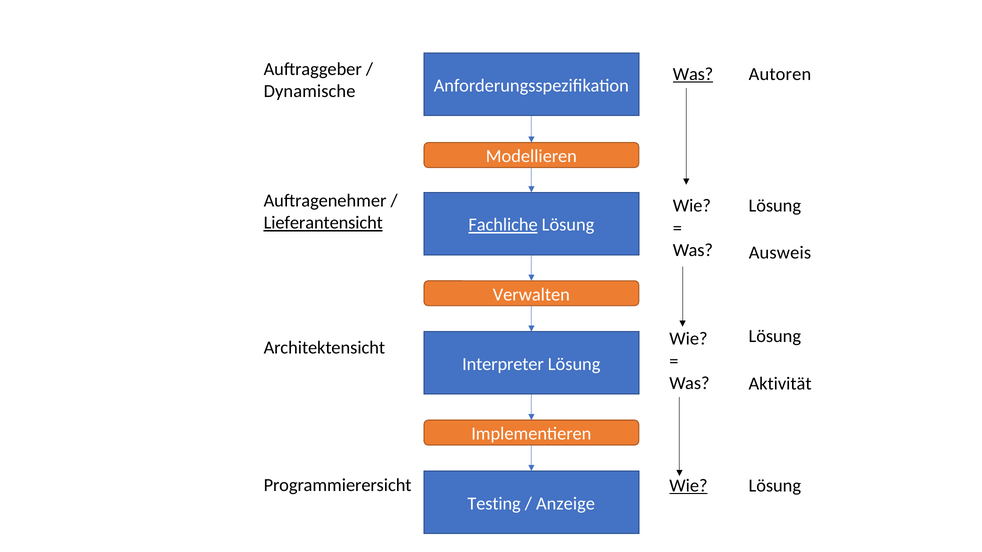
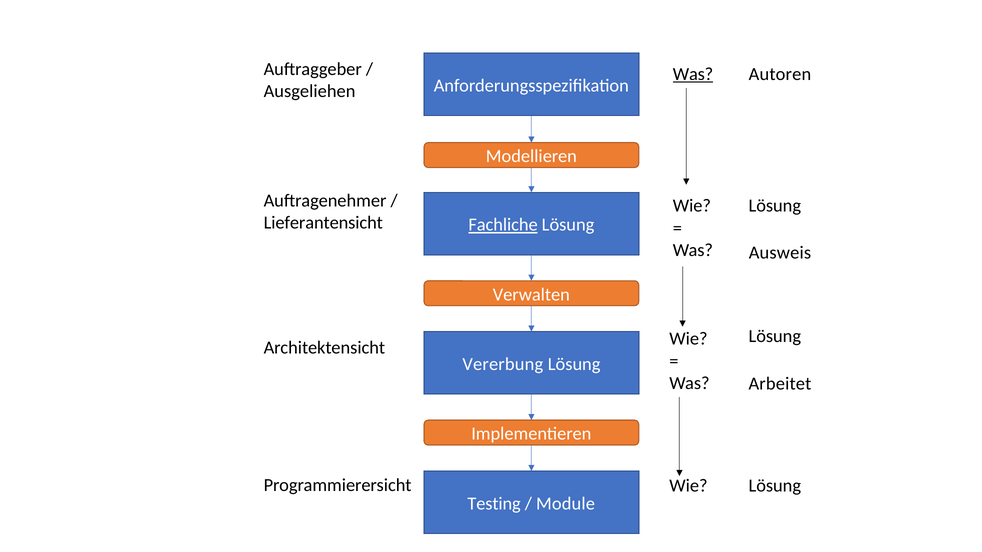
Dynamische: Dynamische -> Ausgeliehen
Lieferantensicht underline: present -> none
Interpreter: Interpreter -> Vererbung
Aktivität: Aktivität -> Arbeitet
Wie at (688, 486) underline: present -> none
Anzeige: Anzeige -> Module
